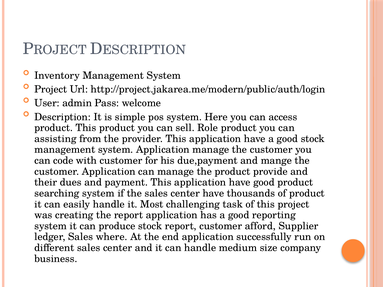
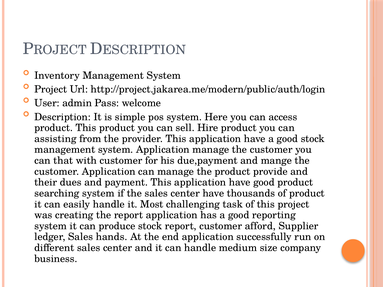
Role: Role -> Hire
code: code -> that
where: where -> hands
